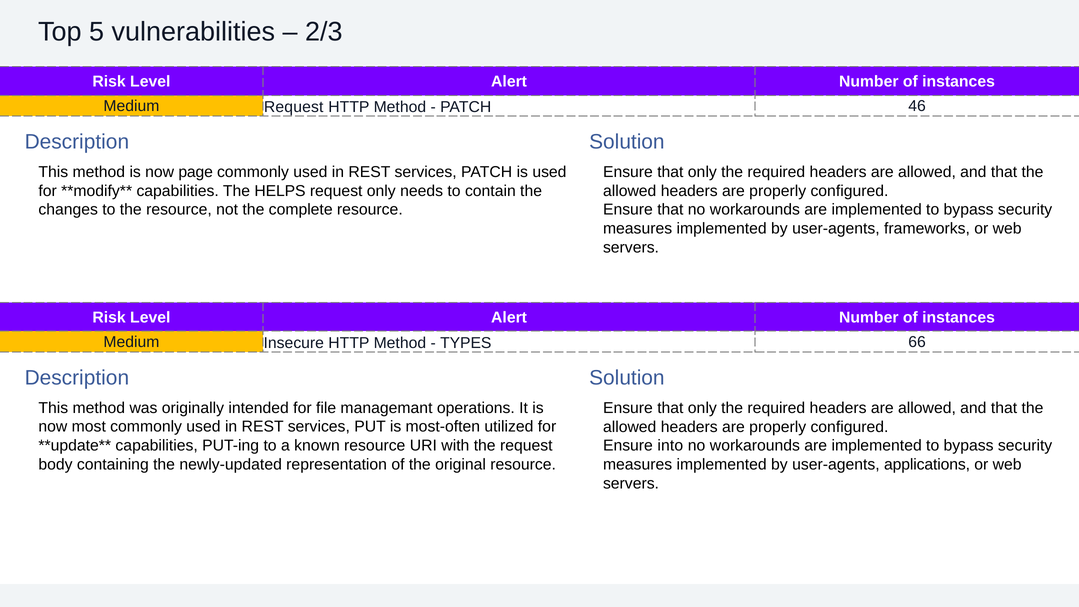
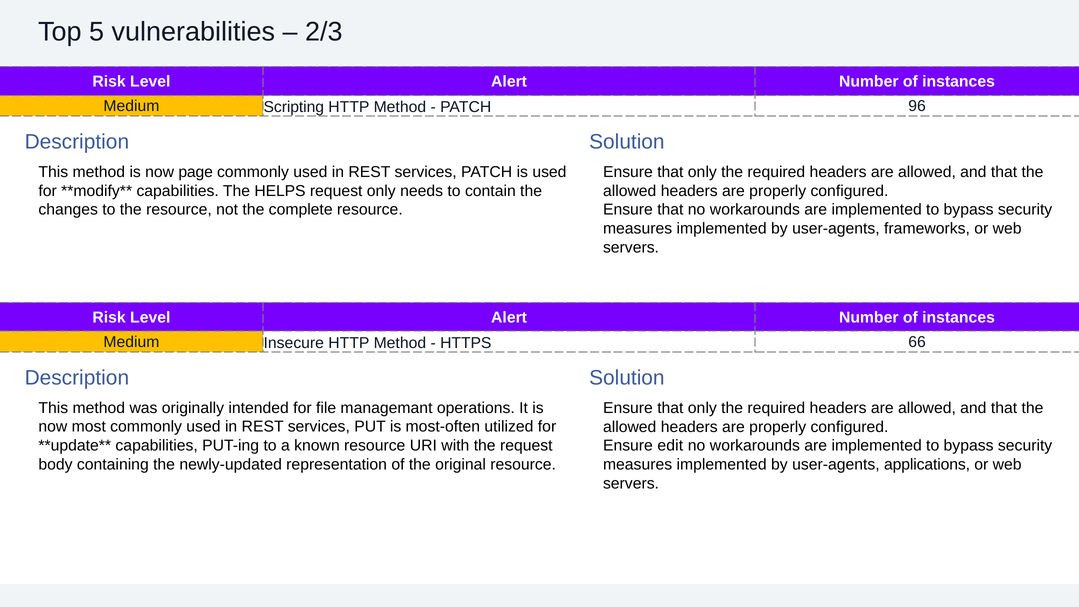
Medium Request: Request -> Scripting
46: 46 -> 96
TYPES: TYPES -> HTTPS
into: into -> edit
